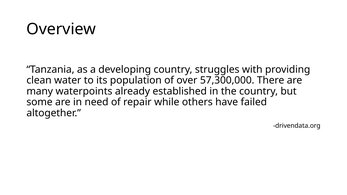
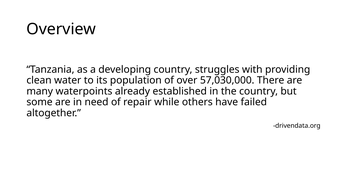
57,300,000: 57,300,000 -> 57,030,000
